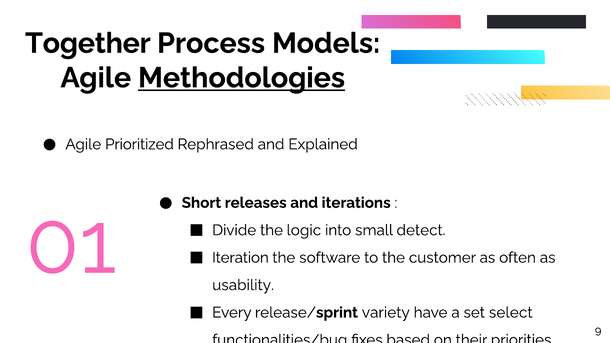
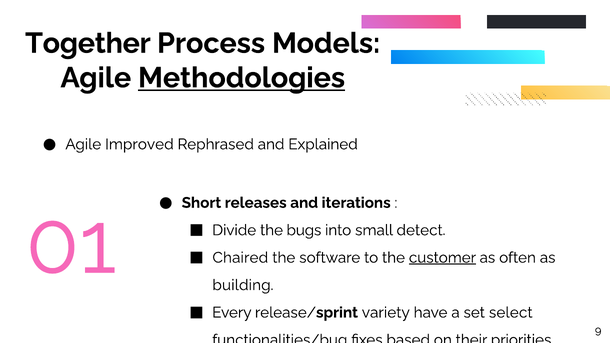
Prioritized: Prioritized -> Improved
logic: logic -> bugs
Iteration: Iteration -> Chaired
customer underline: none -> present
usability: usability -> building
